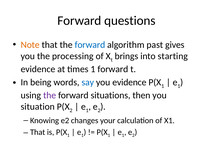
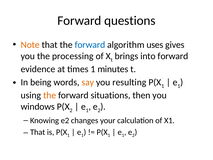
past: past -> uses
into starting: starting -> forward
1 forward: forward -> minutes
say colour: blue -> orange
you evidence: evidence -> resulting
the at (50, 95) colour: purple -> orange
situation: situation -> windows
